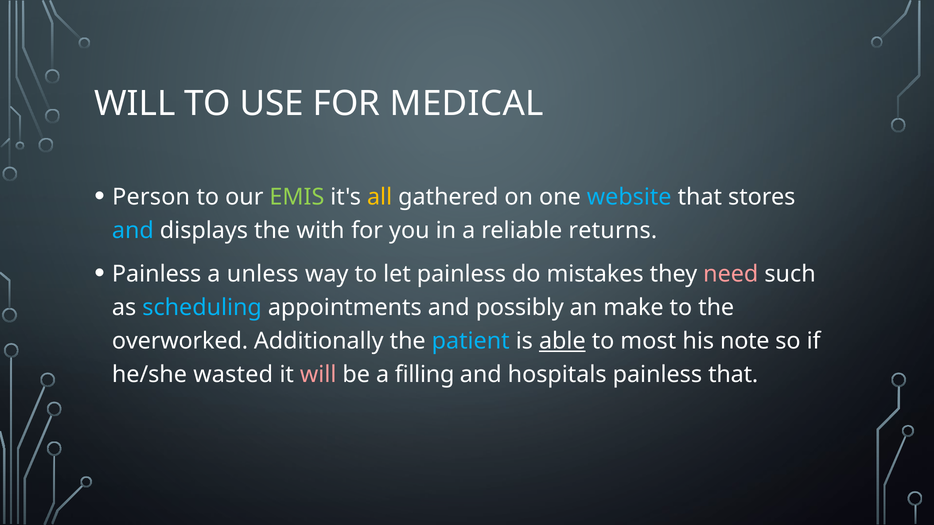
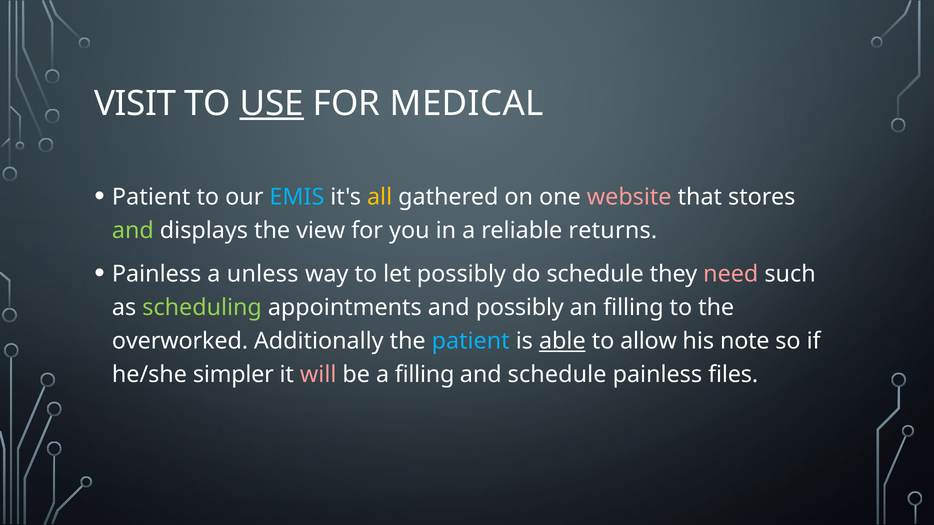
WILL at (135, 104): WILL -> VISIT
USE underline: none -> present
Person at (151, 197): Person -> Patient
EMIS colour: light green -> light blue
website colour: light blue -> pink
and at (133, 231) colour: light blue -> light green
with: with -> view
let painless: painless -> possibly
do mistakes: mistakes -> schedule
scheduling colour: light blue -> light green
an make: make -> filling
most: most -> allow
wasted: wasted -> simpler
and hospitals: hospitals -> schedule
painless that: that -> files
